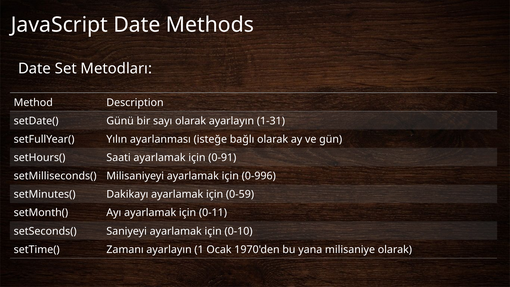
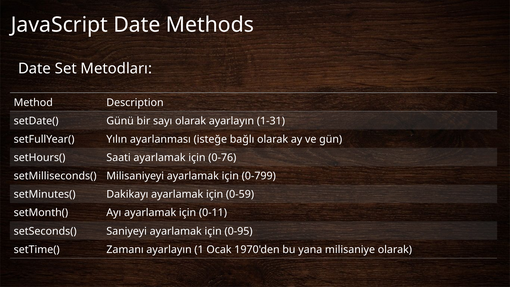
0-91: 0-91 -> 0-76
0-996: 0-996 -> 0-799
0-10: 0-10 -> 0-95
